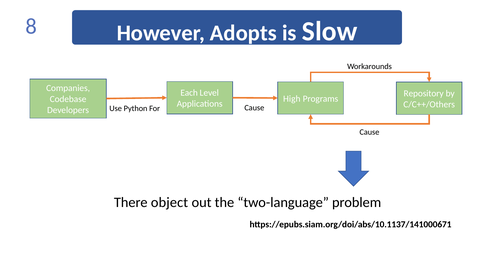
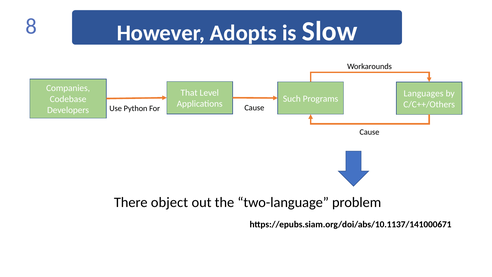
Each: Each -> That
Repository: Repository -> Languages
High: High -> Such
